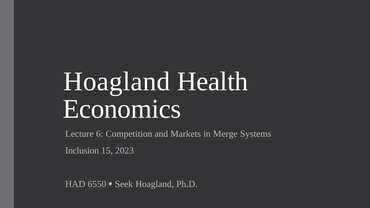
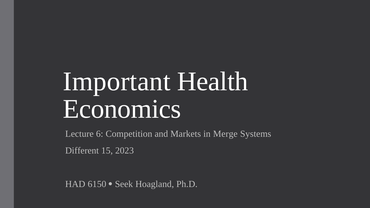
Hoagland at (117, 82): Hoagland -> Important
Inclusion: Inclusion -> Different
6550: 6550 -> 6150
